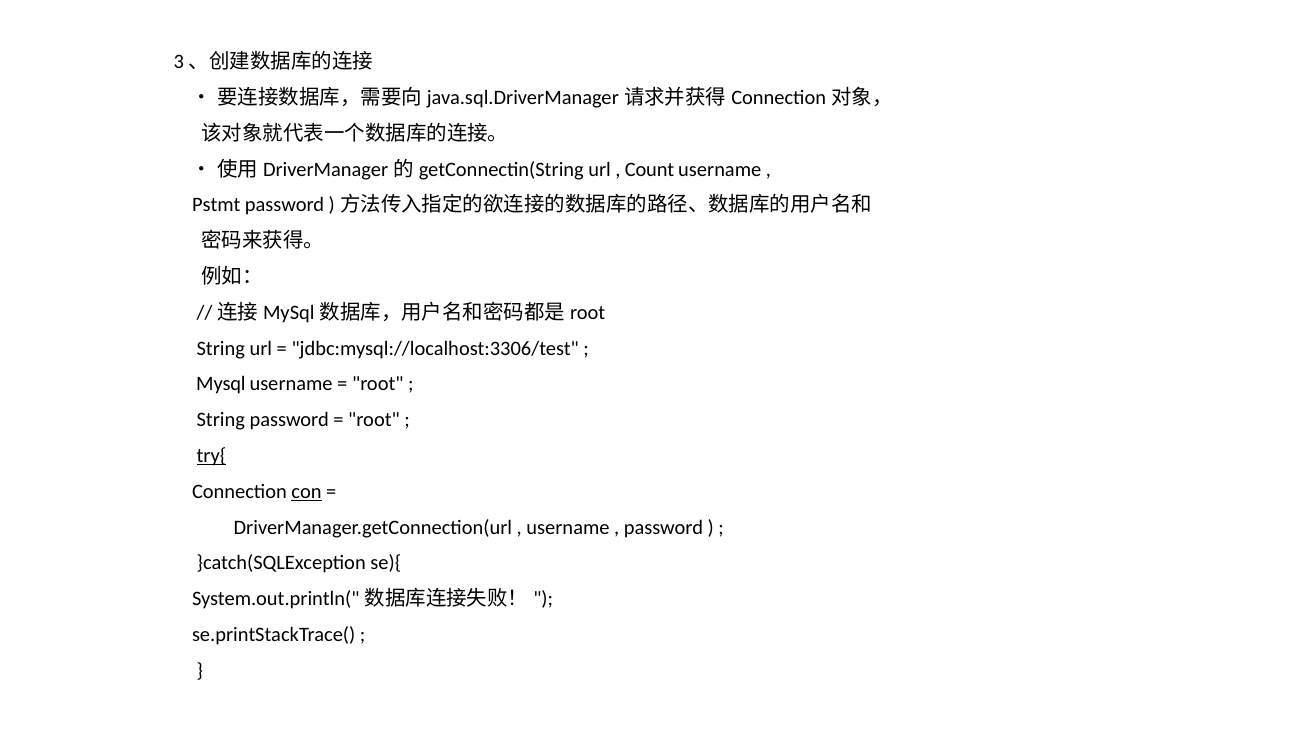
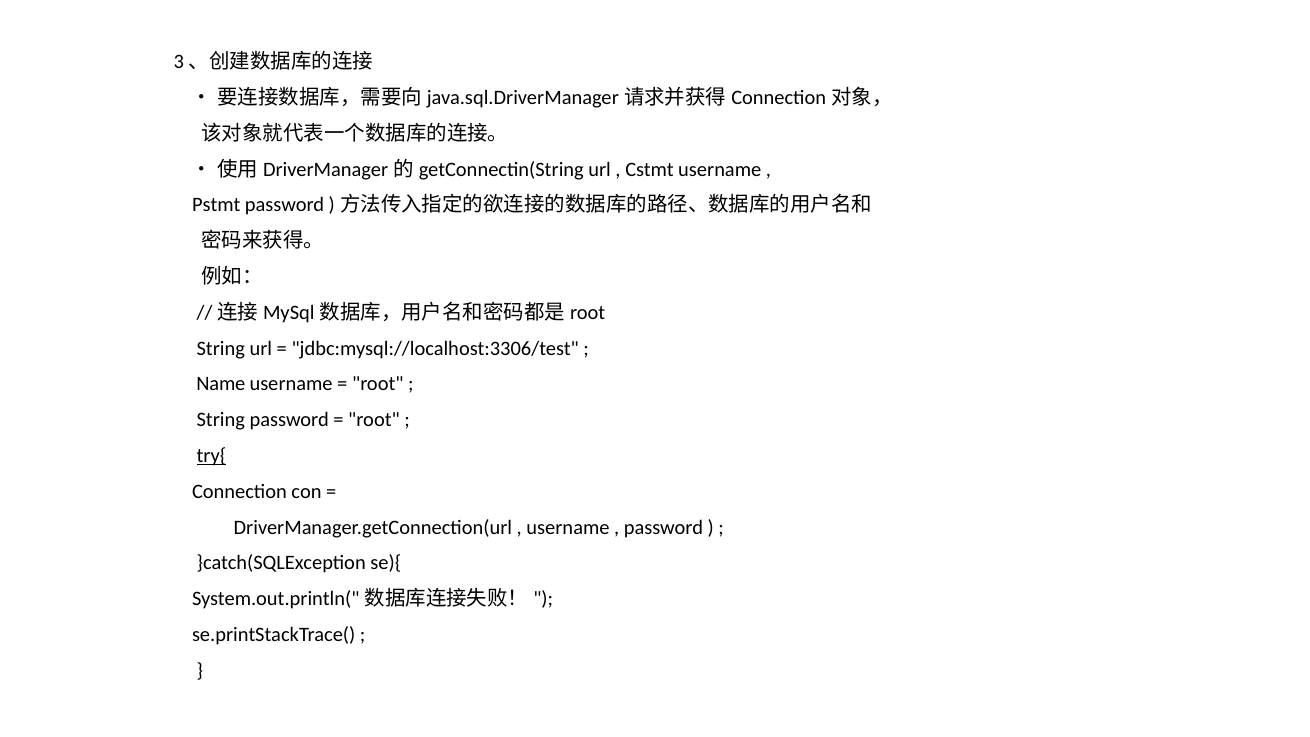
Count: Count -> Cstmt
Mysql: Mysql -> Name
con underline: present -> none
